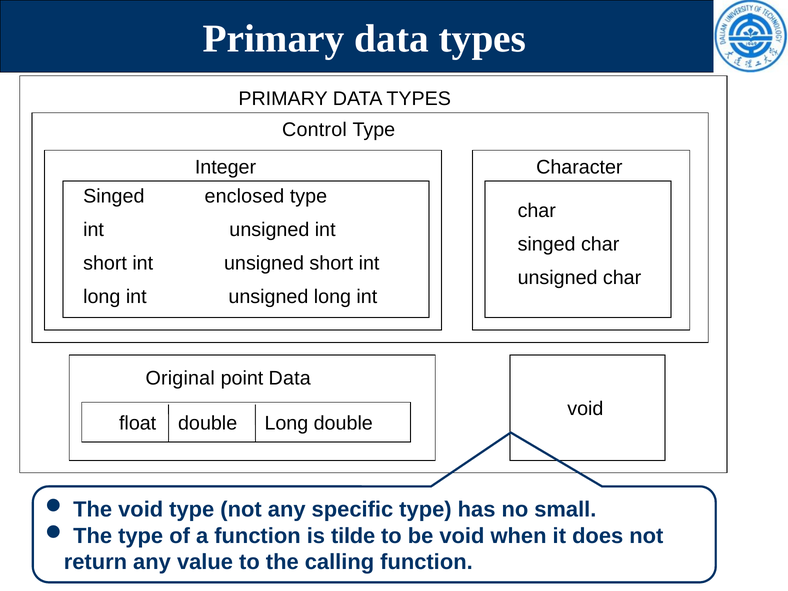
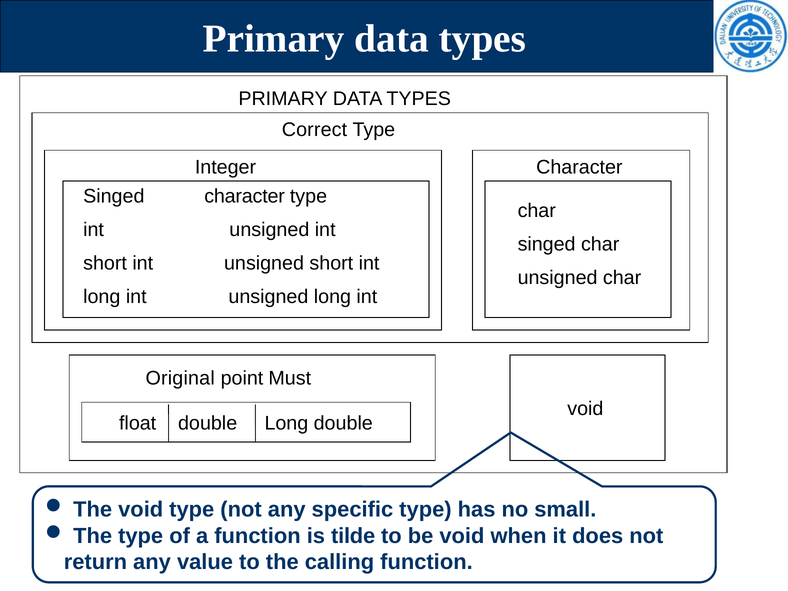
Control: Control -> Correct
Singed enclosed: enclosed -> character
point Data: Data -> Must
